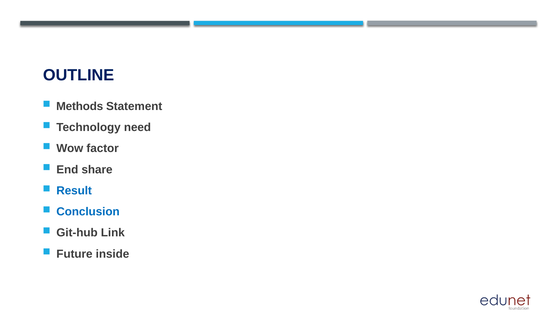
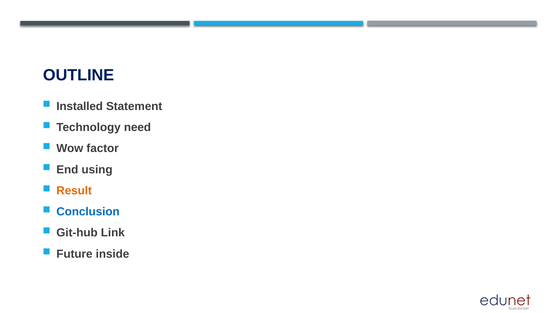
Methods: Methods -> Installed
share: share -> using
Result colour: blue -> orange
